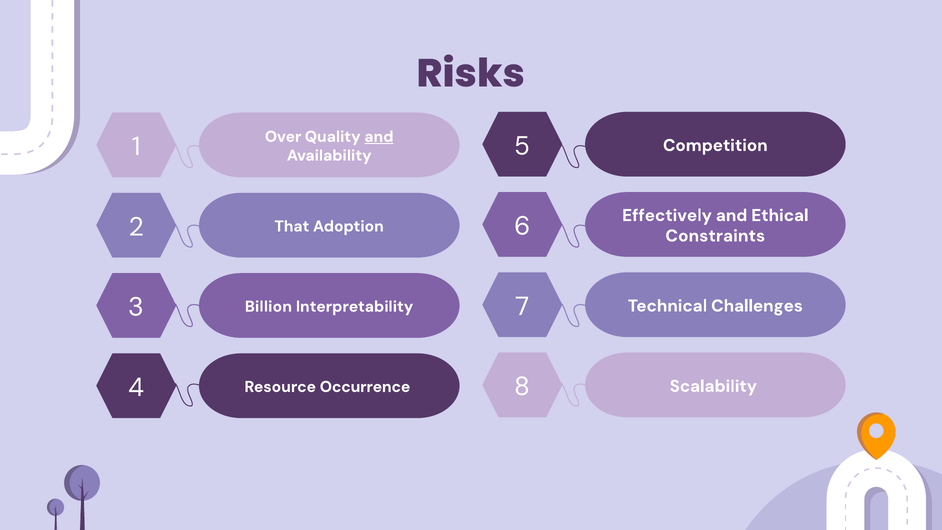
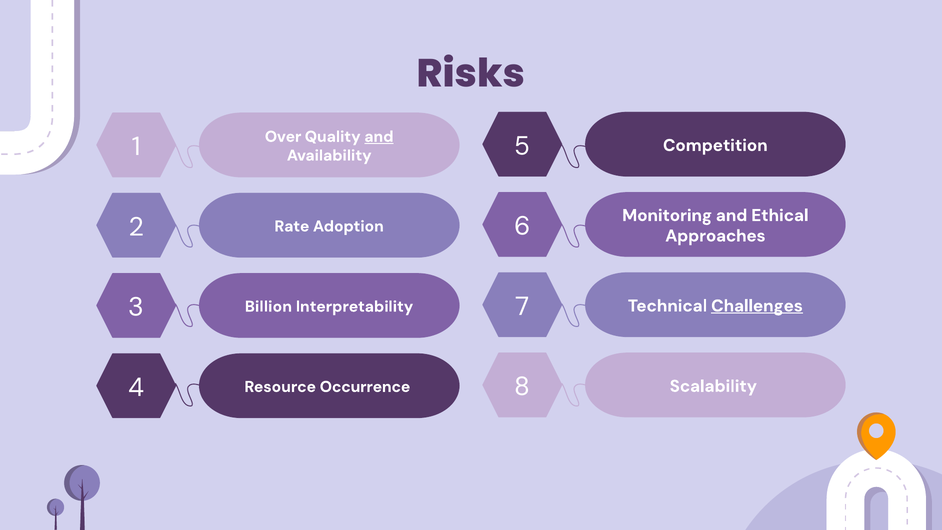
Effectively: Effectively -> Monitoring
That: That -> Rate
Constraints: Constraints -> Approaches
Challenges underline: none -> present
